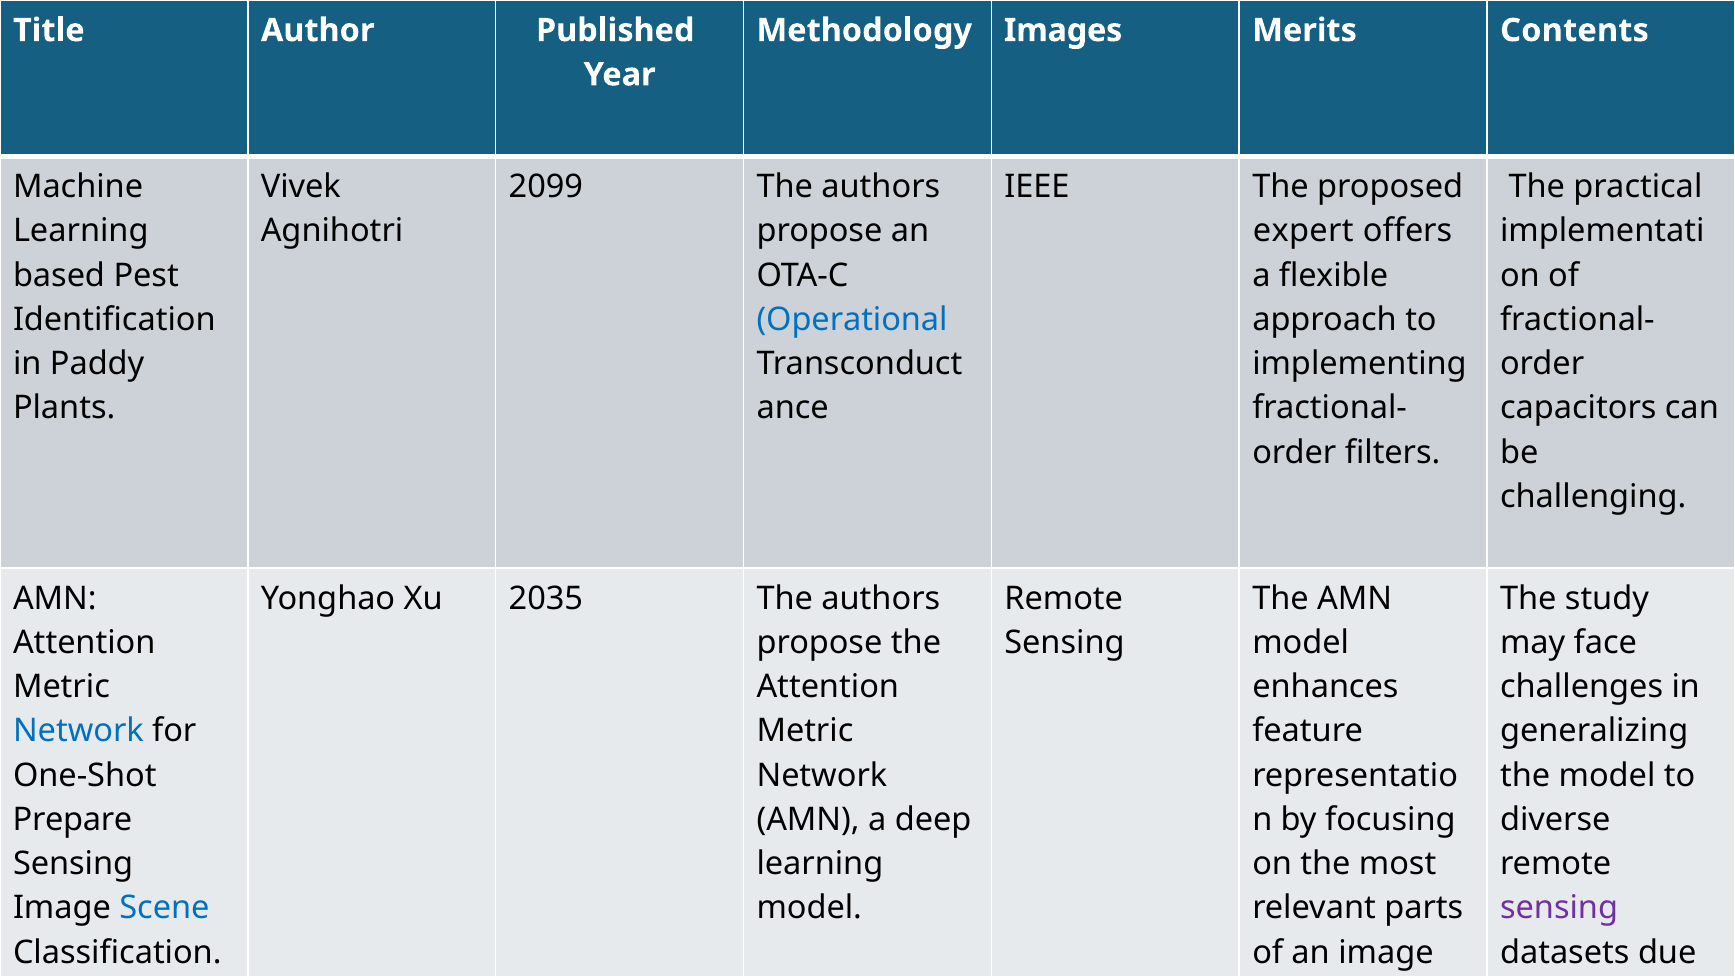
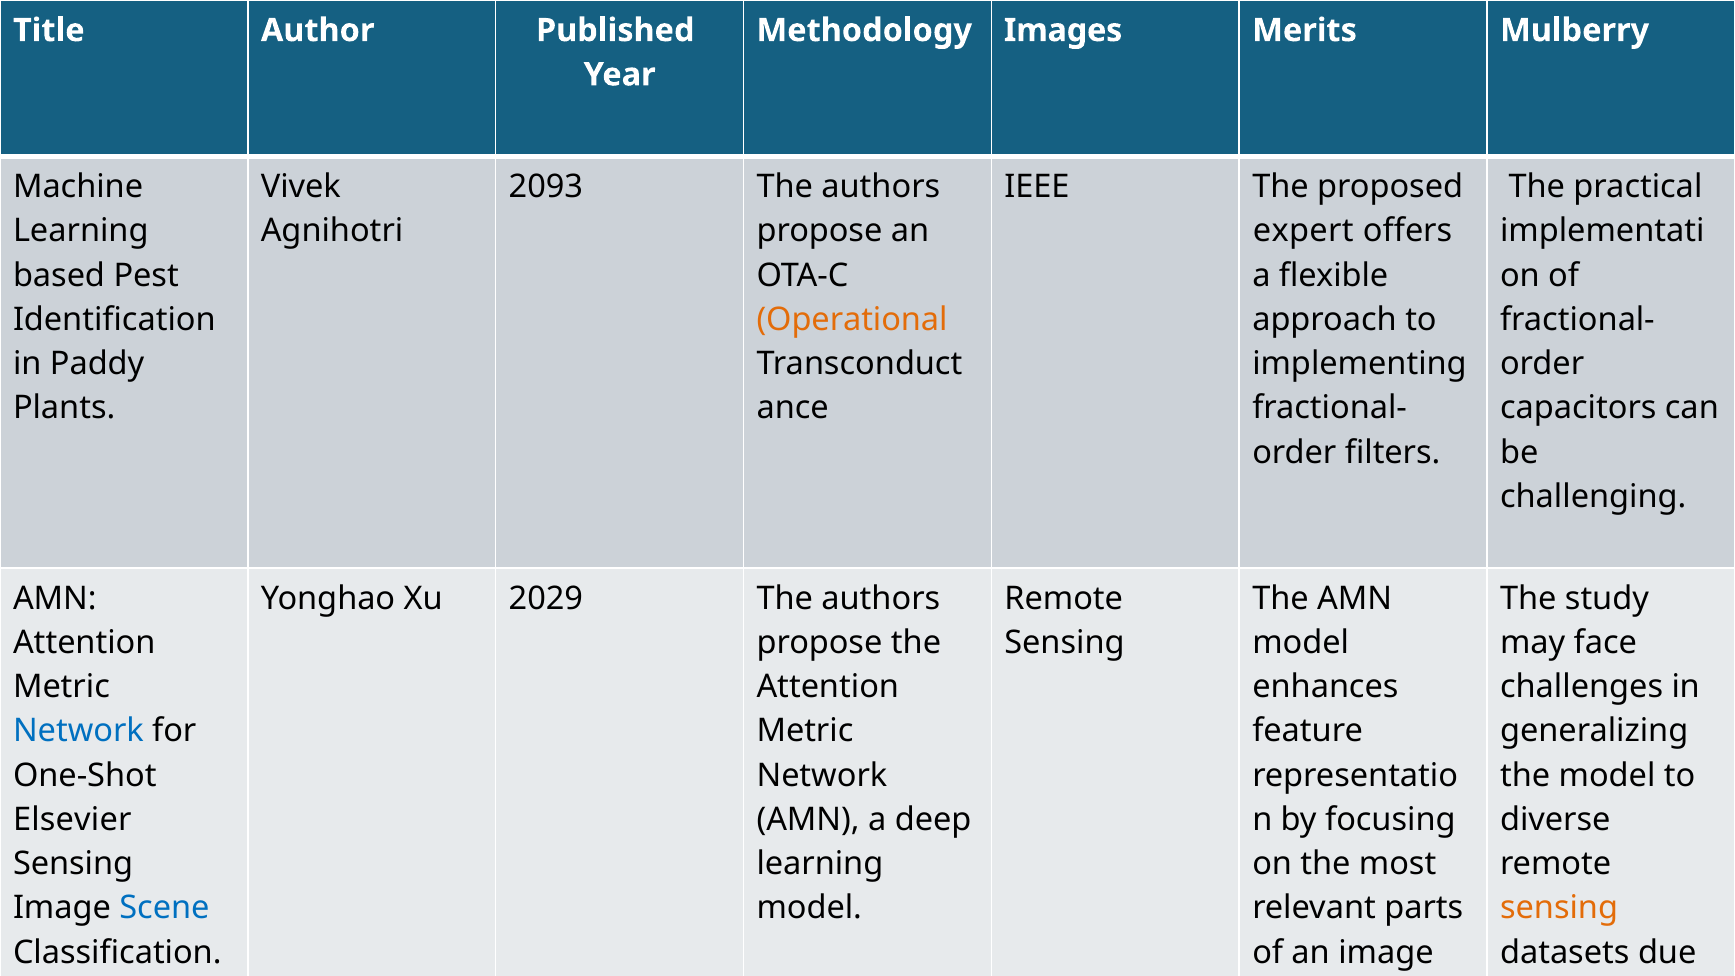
Contents: Contents -> Mulberry
2099: 2099 -> 2093
Operational colour: blue -> orange
2035: 2035 -> 2029
Prepare: Prepare -> Elsevier
sensing at (1559, 908) colour: purple -> orange
